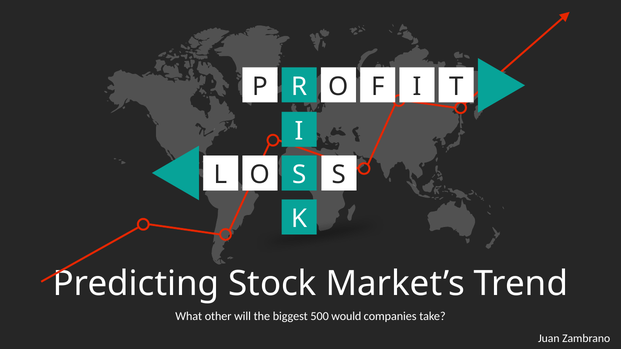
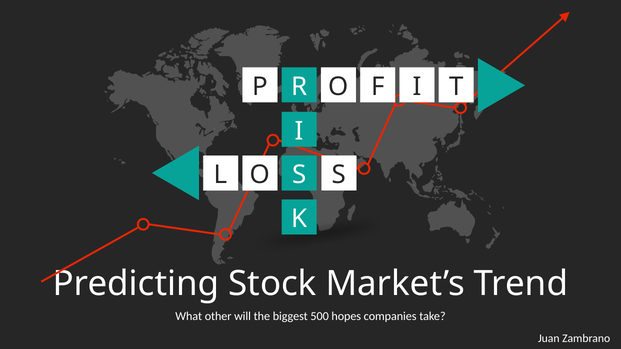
would: would -> hopes
